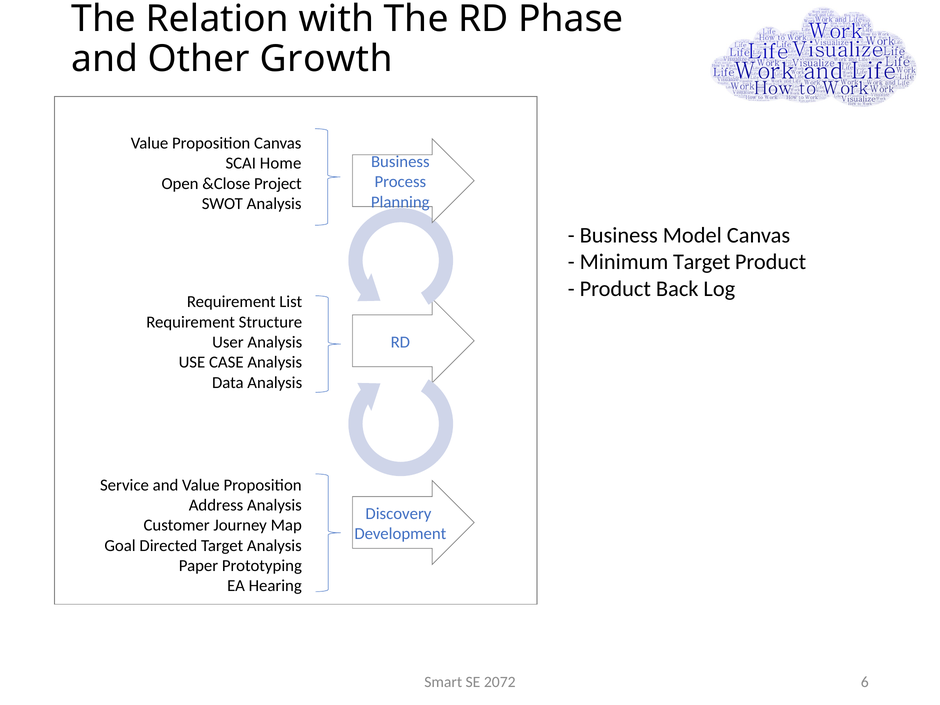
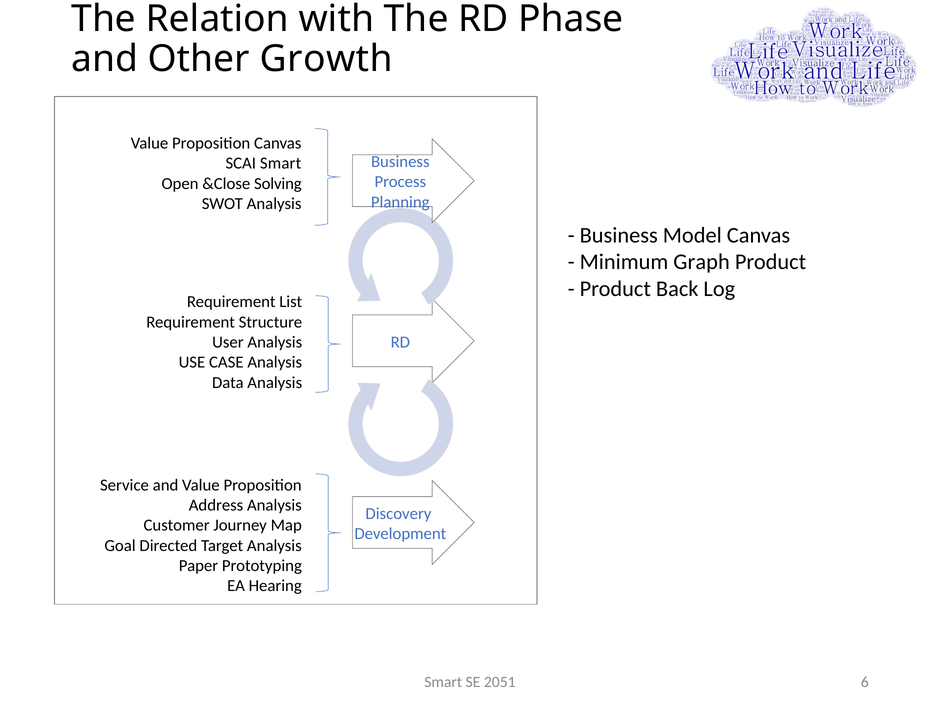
SCAI Home: Home -> Smart
Project: Project -> Solving
Minimum Target: Target -> Graph
2072: 2072 -> 2051
